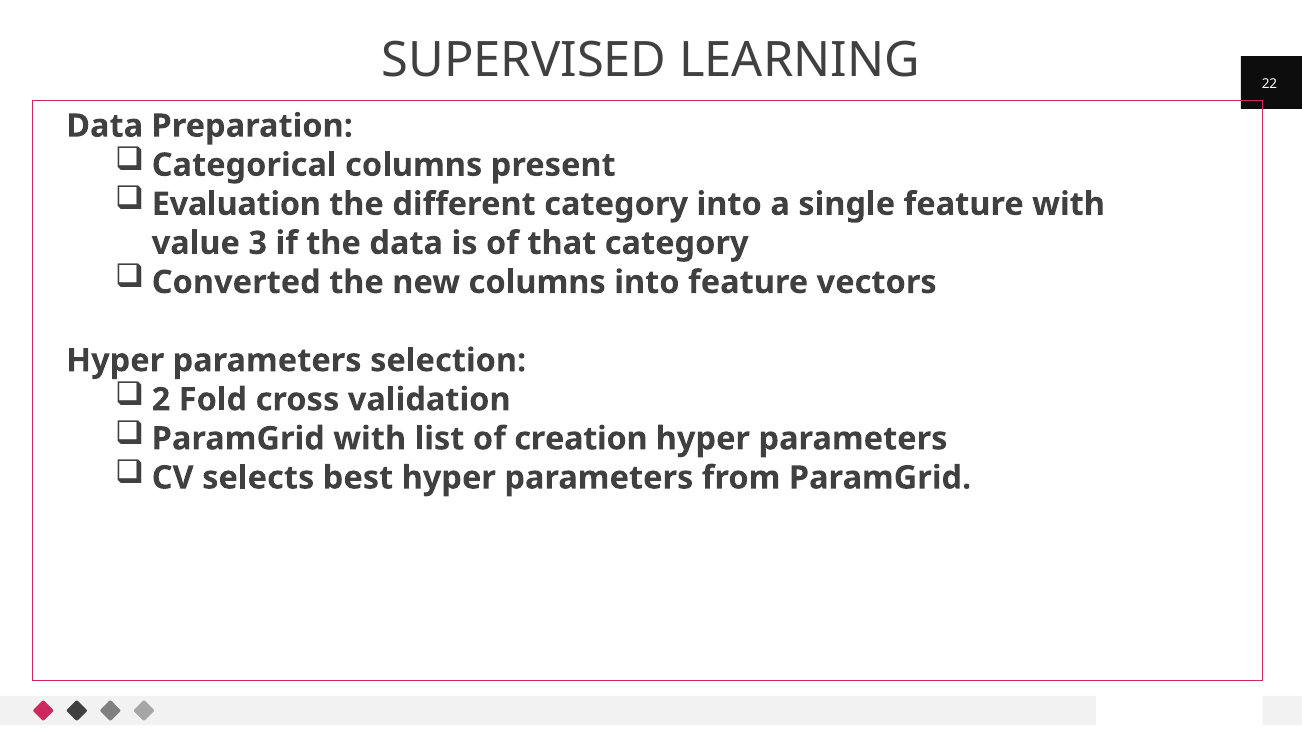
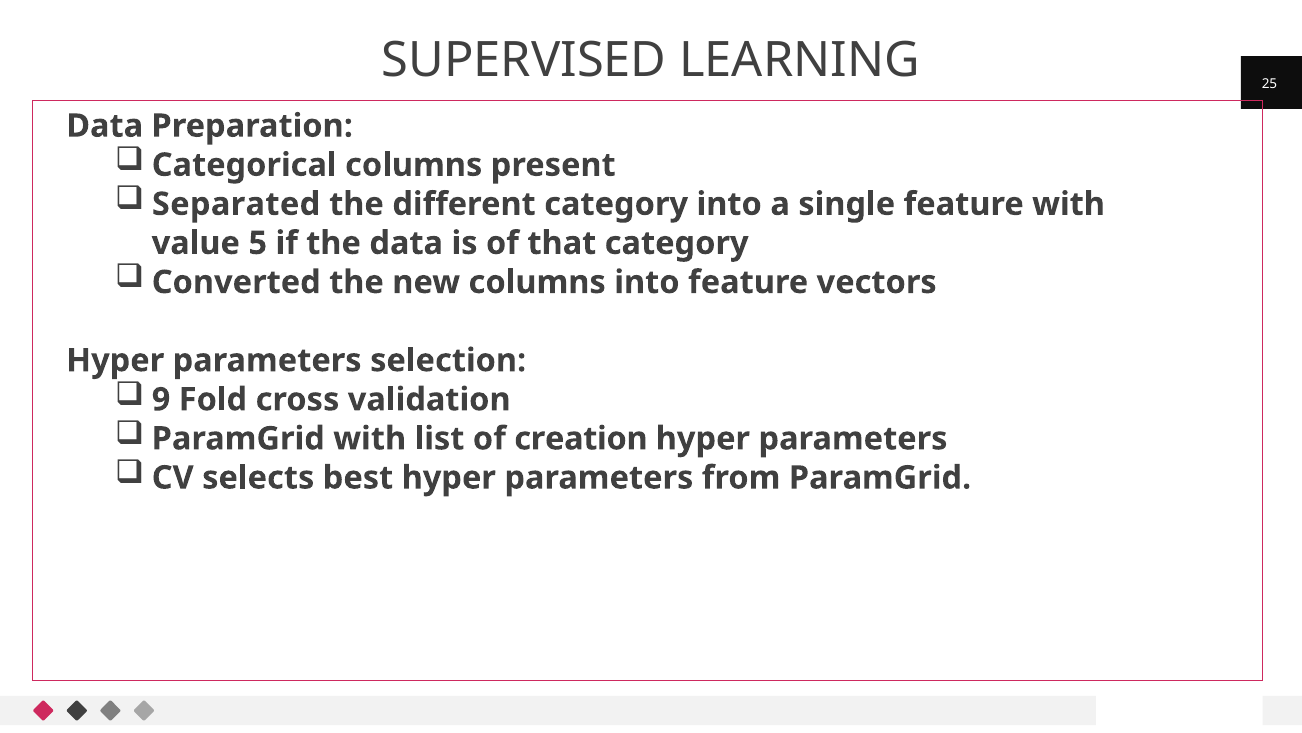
22: 22 -> 25
Evaluation: Evaluation -> Separated
3: 3 -> 5
2: 2 -> 9
